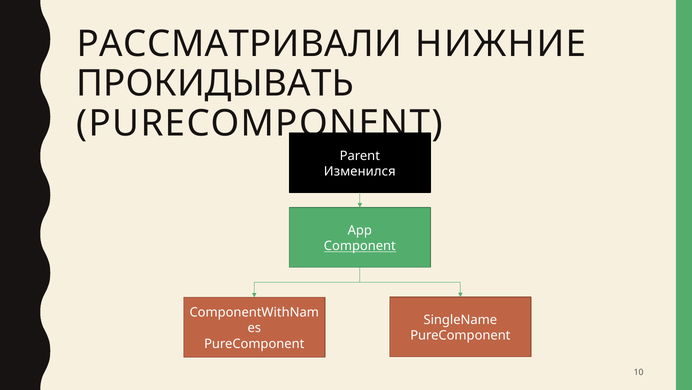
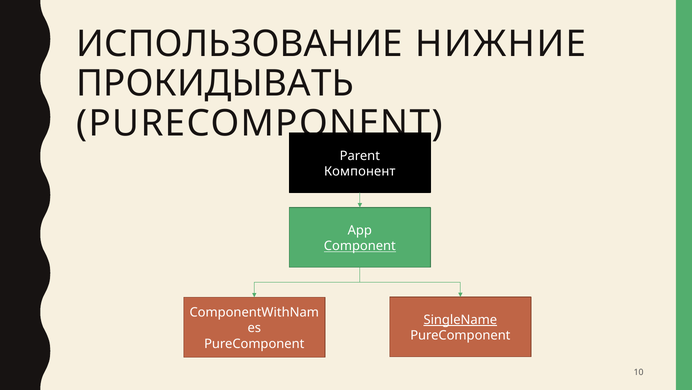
РАССМАТРИВАЛИ: РАССМАТРИВАЛИ -> ИСПОЛЬЗОВАНИЕ
Изменился: Изменился -> Компонент
SingleName underline: none -> present
